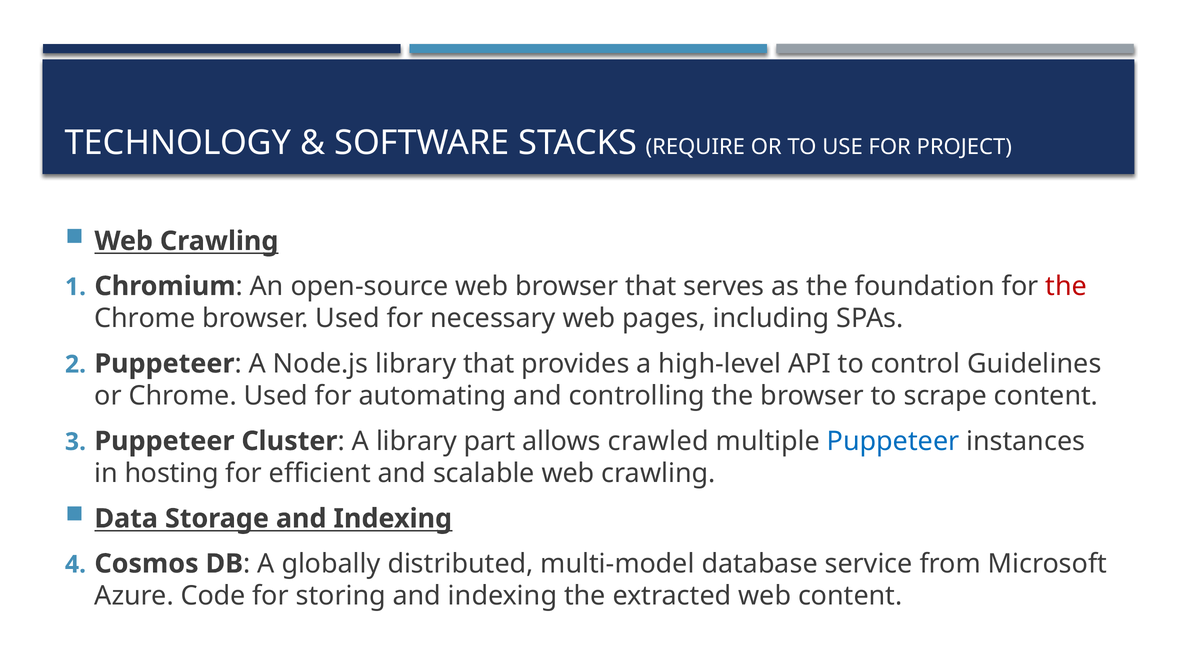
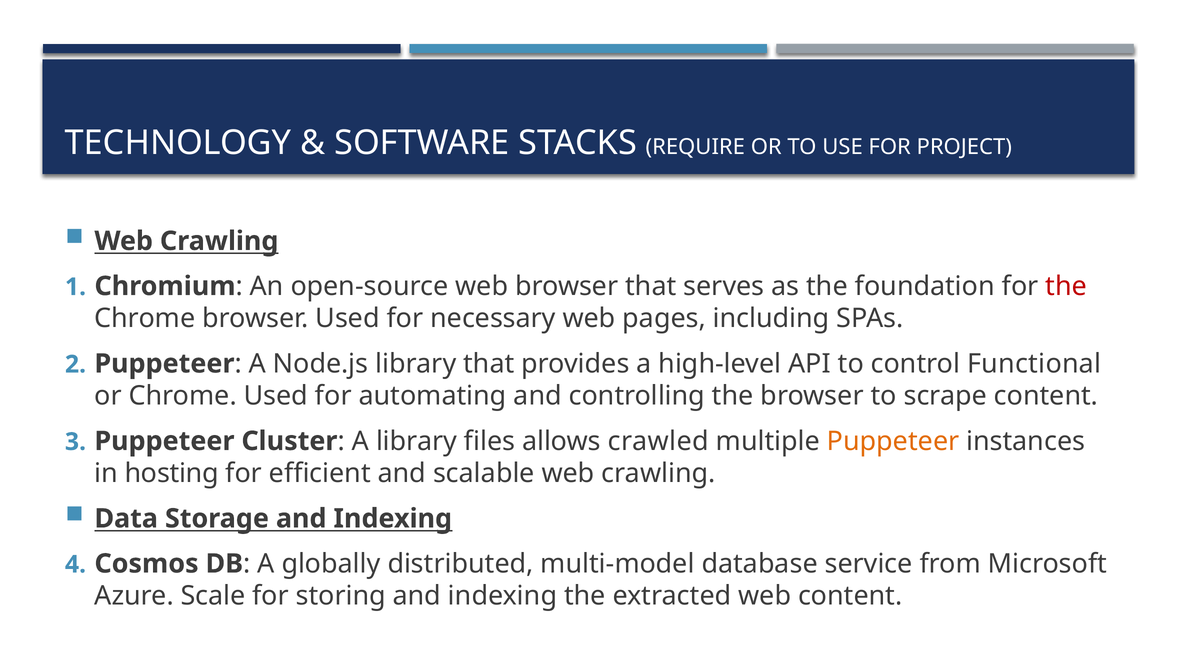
Guidelines: Guidelines -> Functional
part: part -> files
Puppeteer at (893, 441) colour: blue -> orange
Code: Code -> Scale
